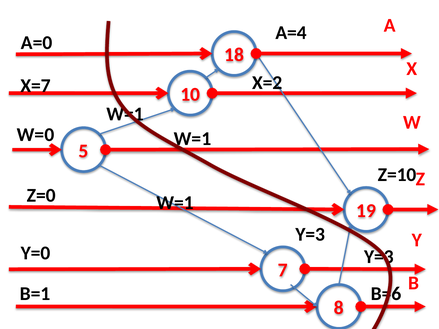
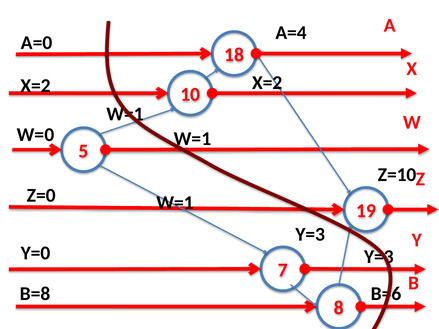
X=7 at (36, 86): X=7 -> X=2
B=1: B=1 -> B=8
